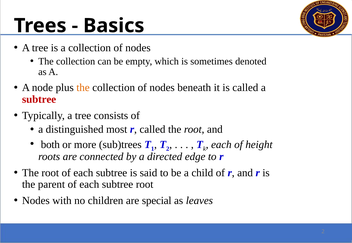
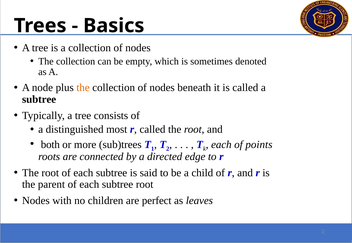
subtree at (39, 100) colour: red -> black
height: height -> points
special: special -> perfect
